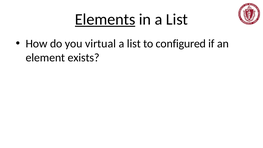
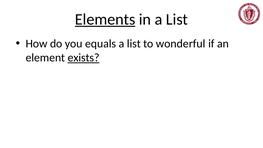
virtual: virtual -> equals
configured: configured -> wonderful
exists underline: none -> present
